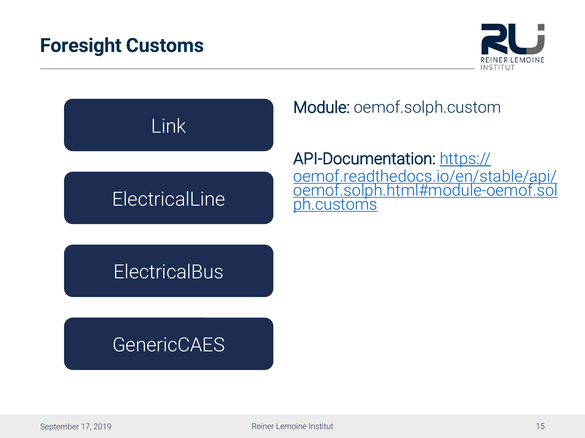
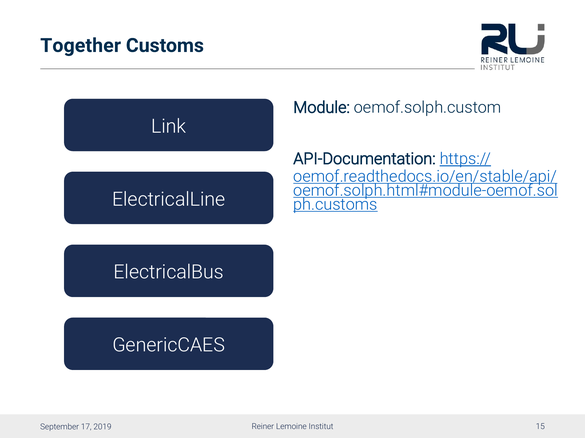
Foresight: Foresight -> Together
